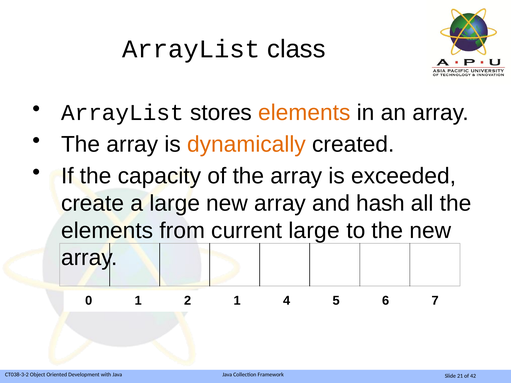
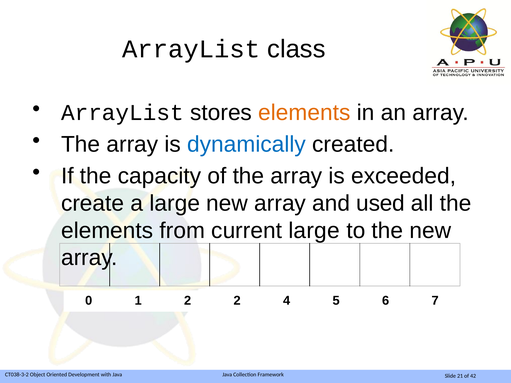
dynamically colour: orange -> blue
hash: hash -> used
2 1: 1 -> 2
